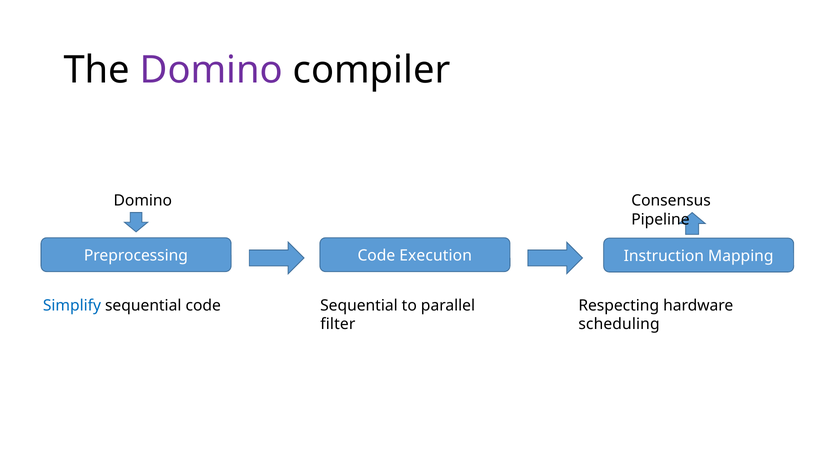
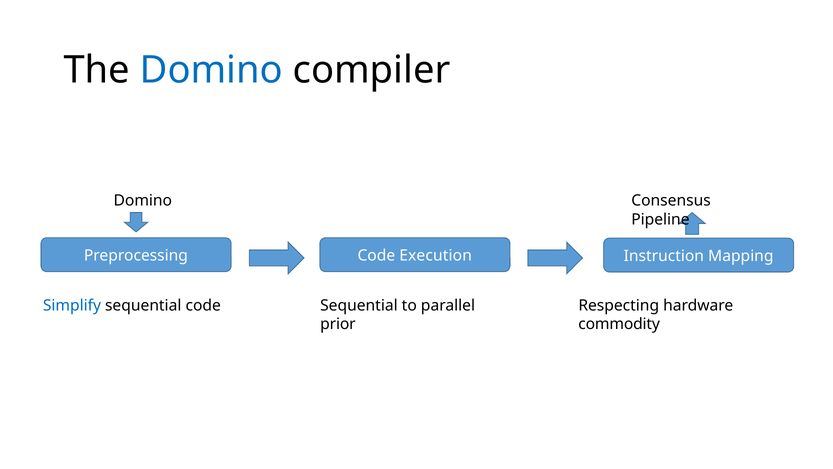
Domino at (211, 70) colour: purple -> blue
filter: filter -> prior
scheduling: scheduling -> commodity
